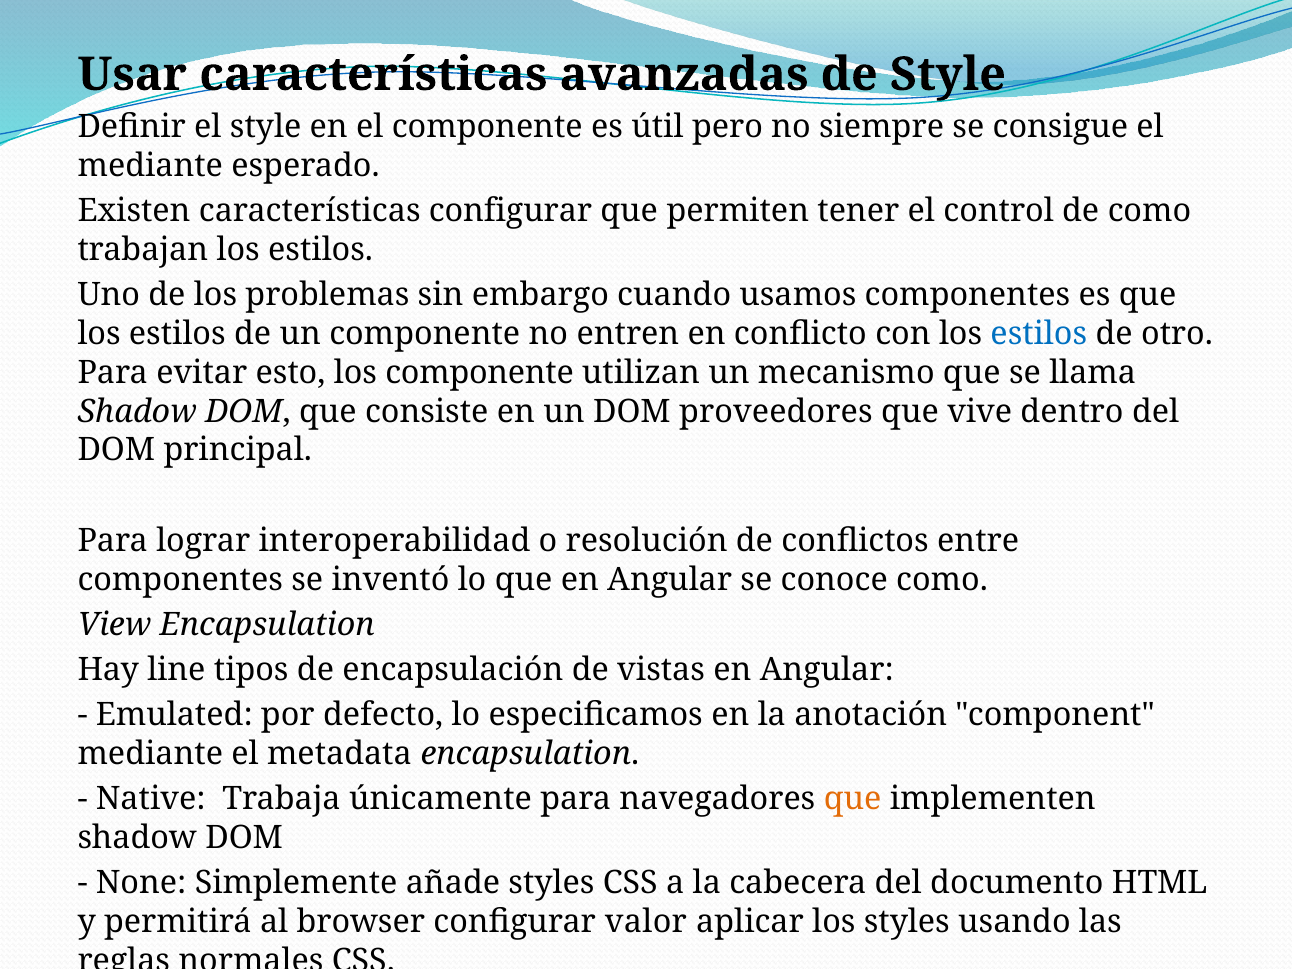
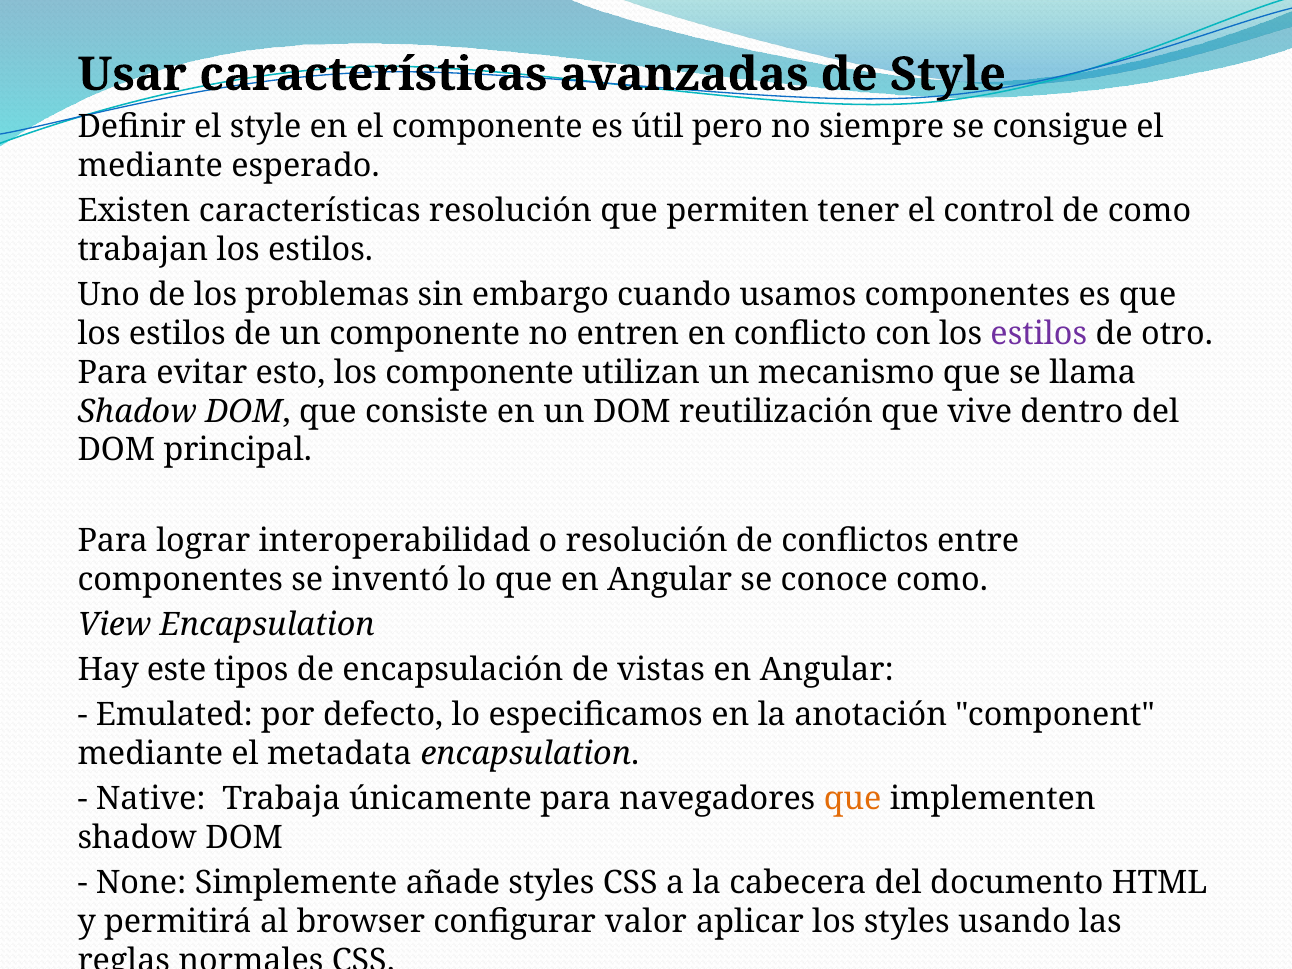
características configurar: configurar -> resolución
estilos at (1039, 334) colour: blue -> purple
proveedores: proveedores -> reutilización
line: line -> este
